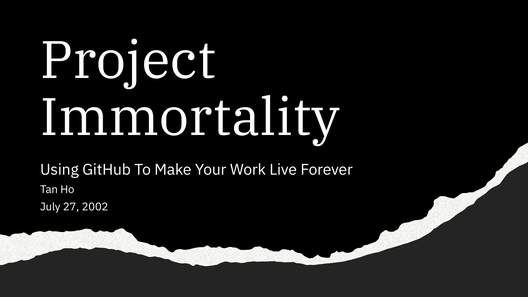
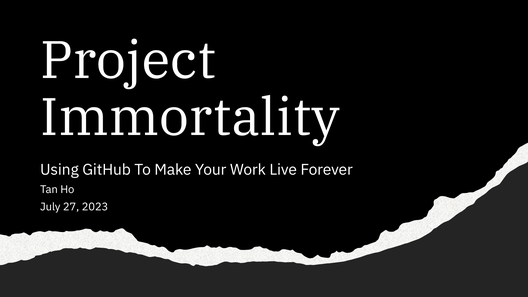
2002: 2002 -> 2023
